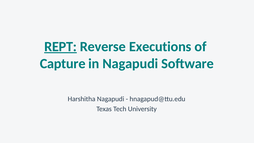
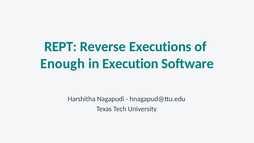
REPT underline: present -> none
Capture: Capture -> Enough
in Nagapudi: Nagapudi -> Execution
